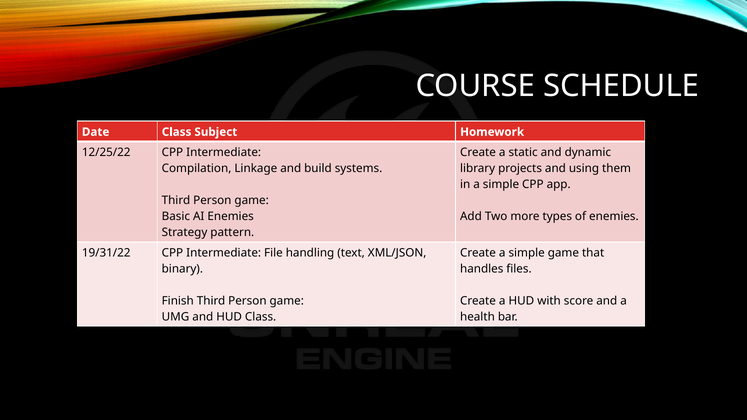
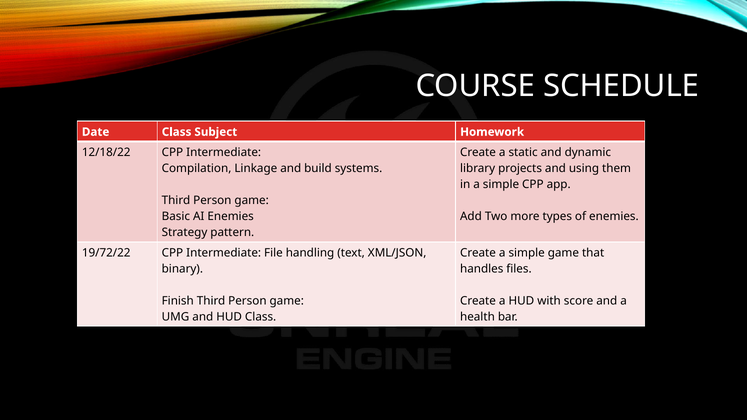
12/25/22: 12/25/22 -> 12/18/22
19/31/22: 19/31/22 -> 19/72/22
